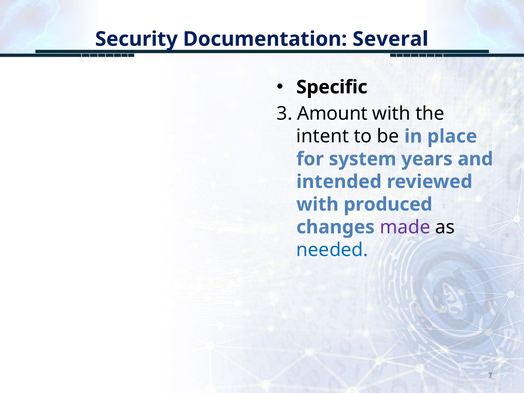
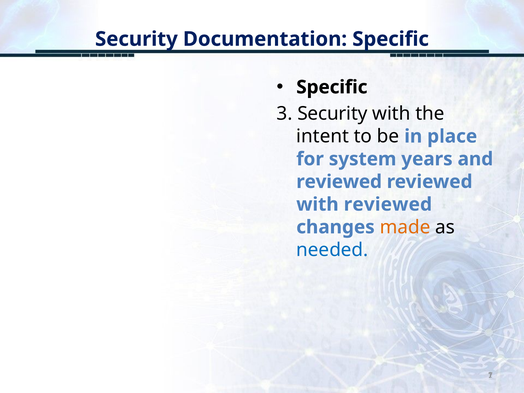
Documentation Several: Several -> Specific
3 Amount: Amount -> Security
intended at (339, 182): intended -> reviewed
with produced: produced -> reviewed
made colour: purple -> orange
